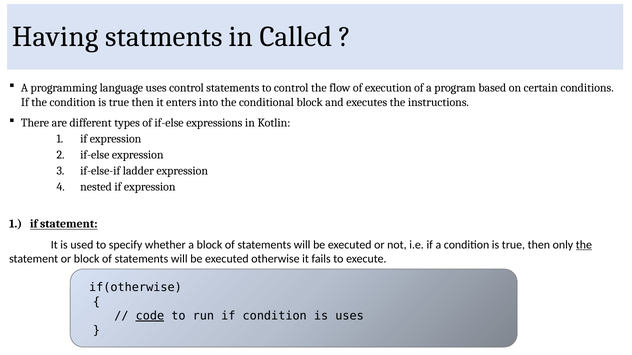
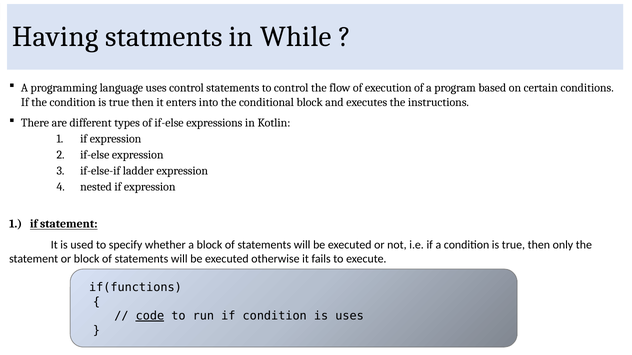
Called: Called -> While
the at (584, 245) underline: present -> none
if(otherwise: if(otherwise -> if(functions
